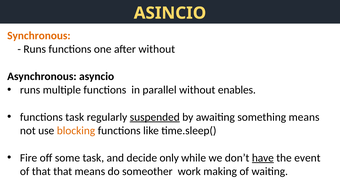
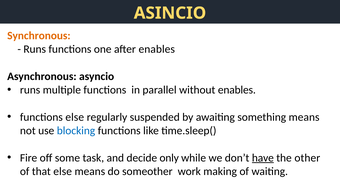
after without: without -> enables
functions task: task -> else
suspended underline: present -> none
blocking colour: orange -> blue
event: event -> other
that that: that -> else
